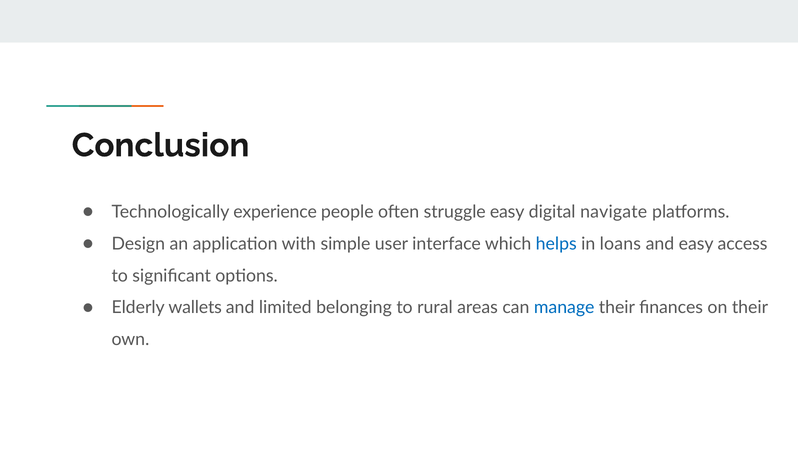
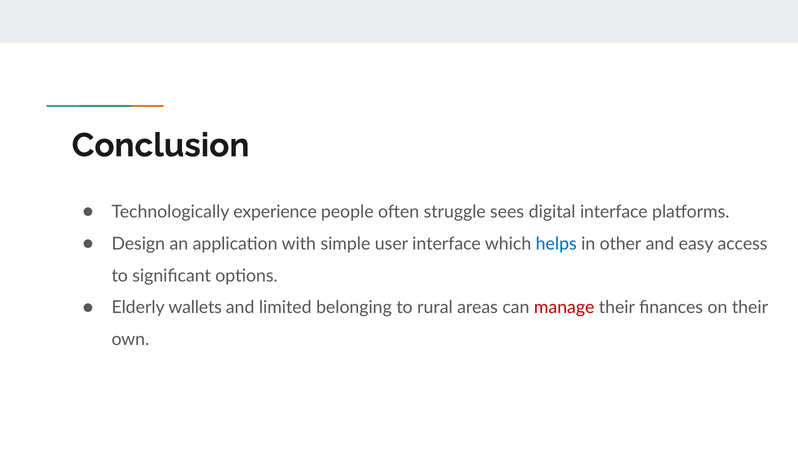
struggle easy: easy -> sees
digital navigate: navigate -> interface
loans: loans -> other
manage colour: blue -> red
